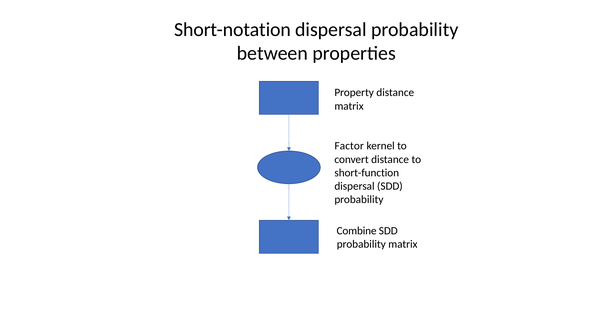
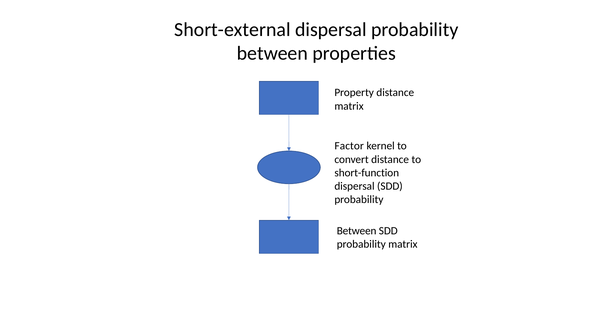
Short-notation: Short-notation -> Short-external
Combine at (357, 231): Combine -> Between
